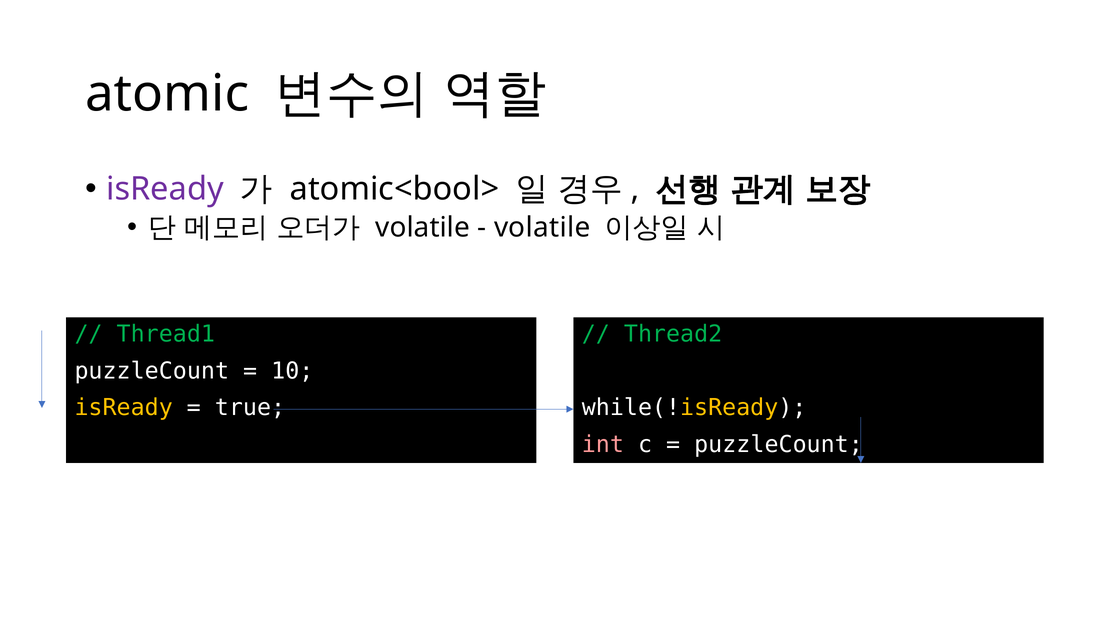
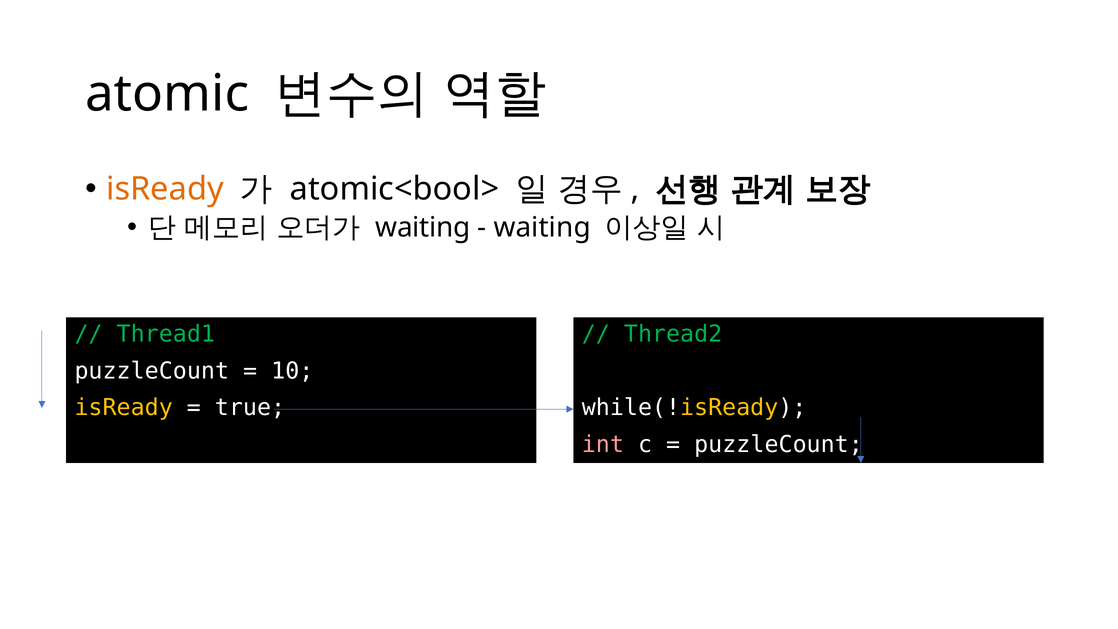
isReady at (165, 189) colour: purple -> orange
volatile at (423, 228): volatile -> waiting
volatile at (542, 228): volatile -> waiting
